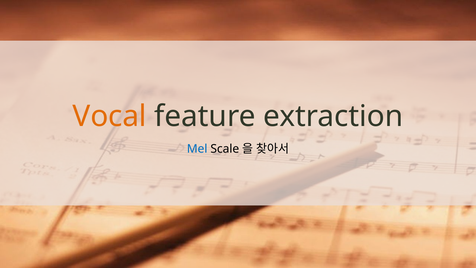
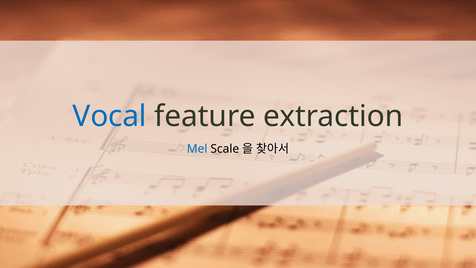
Vocal colour: orange -> blue
